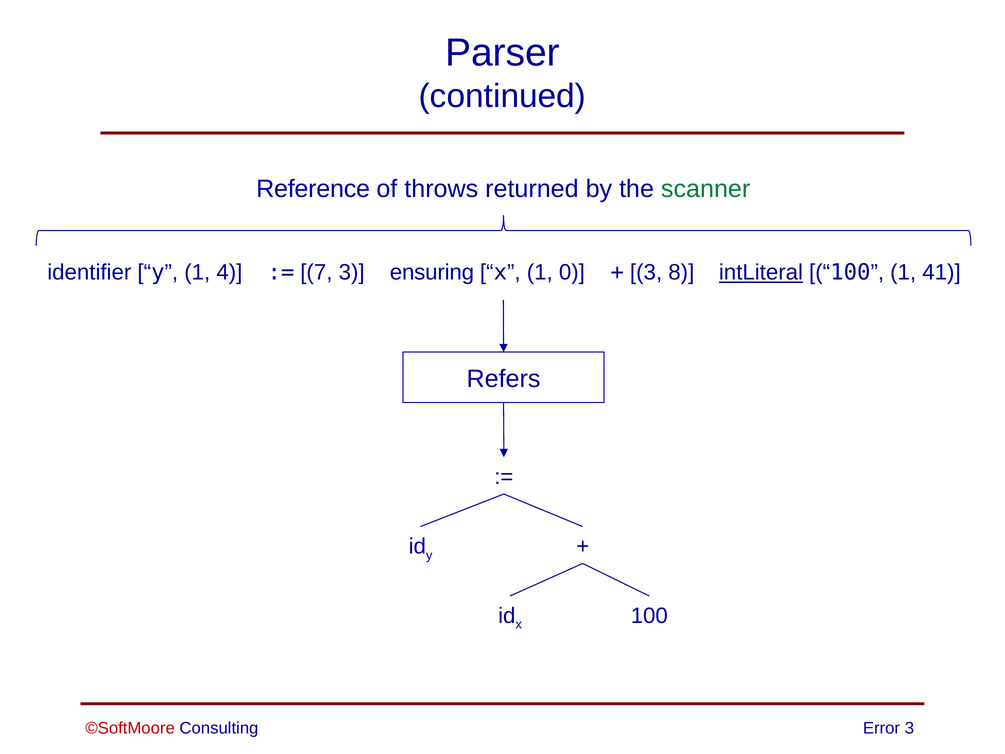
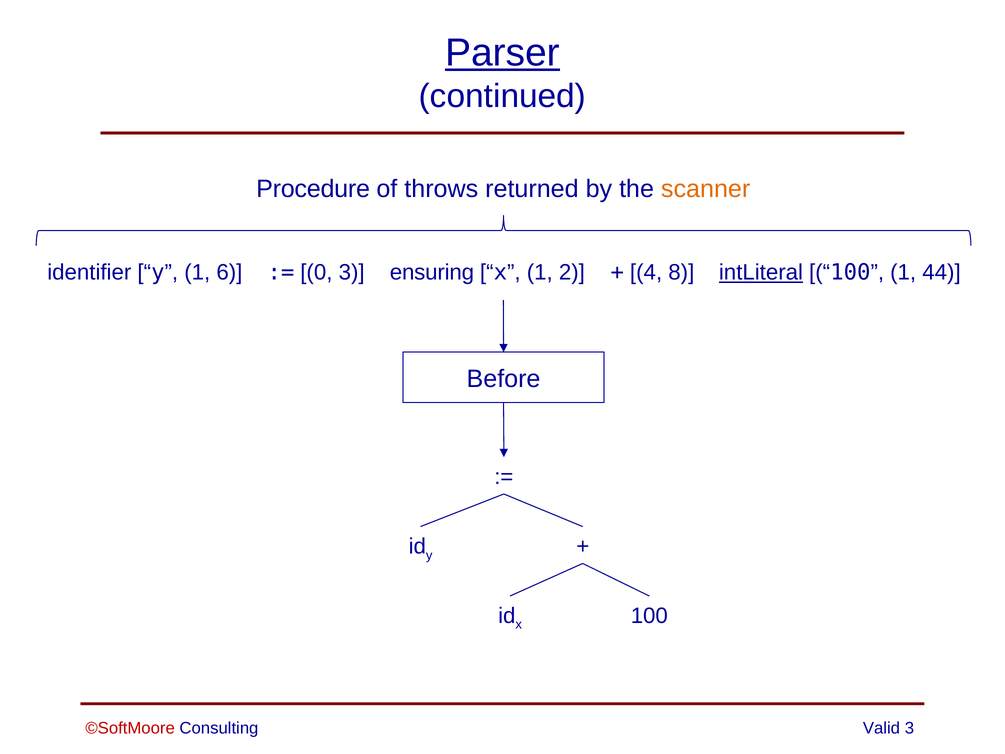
Parser underline: none -> present
Reference: Reference -> Procedure
scanner colour: green -> orange
4: 4 -> 6
7: 7 -> 0
0: 0 -> 2
3 at (646, 272): 3 -> 4
41: 41 -> 44
Refers: Refers -> Before
Error: Error -> Valid
